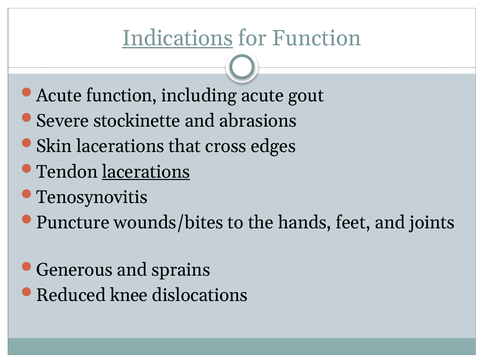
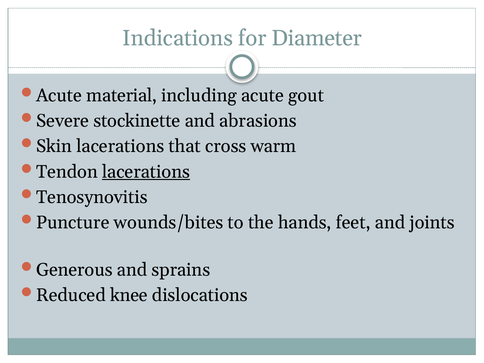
Indications underline: present -> none
for Function: Function -> Diameter
Acute function: function -> material
edges: edges -> warm
